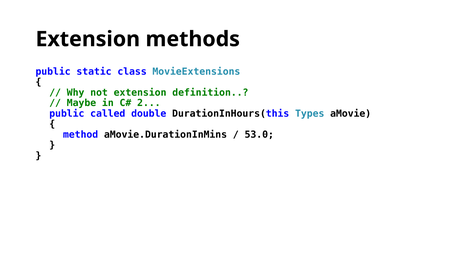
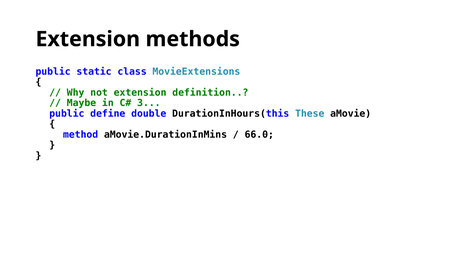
2: 2 -> 3
called: called -> define
Types: Types -> These
53.0: 53.0 -> 66.0
